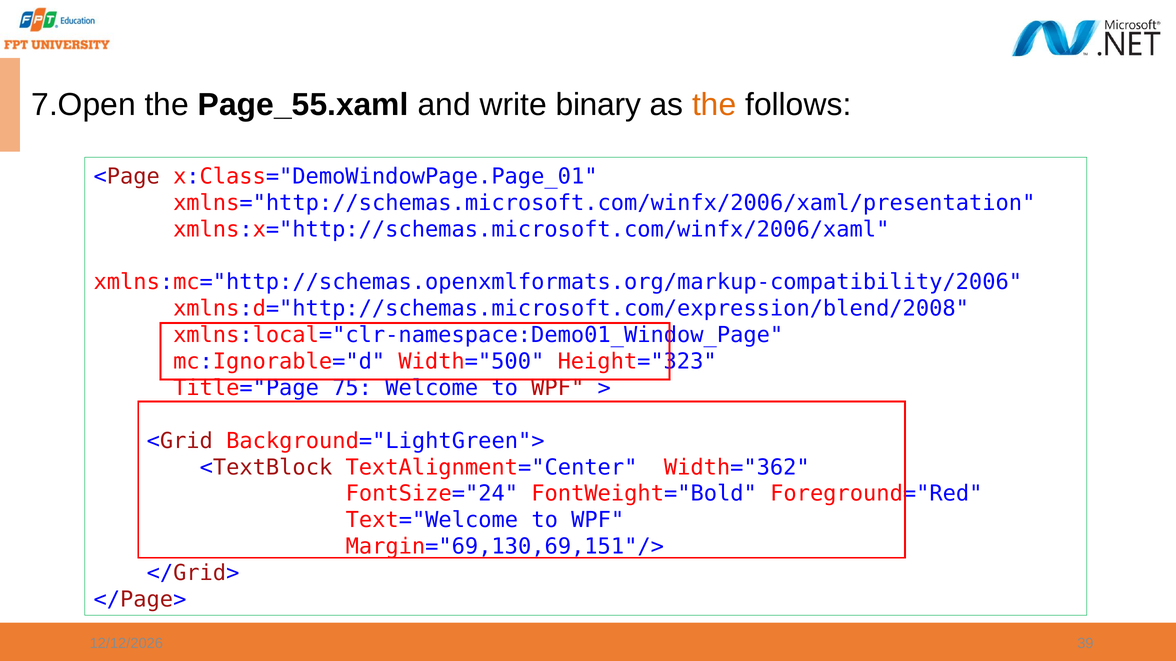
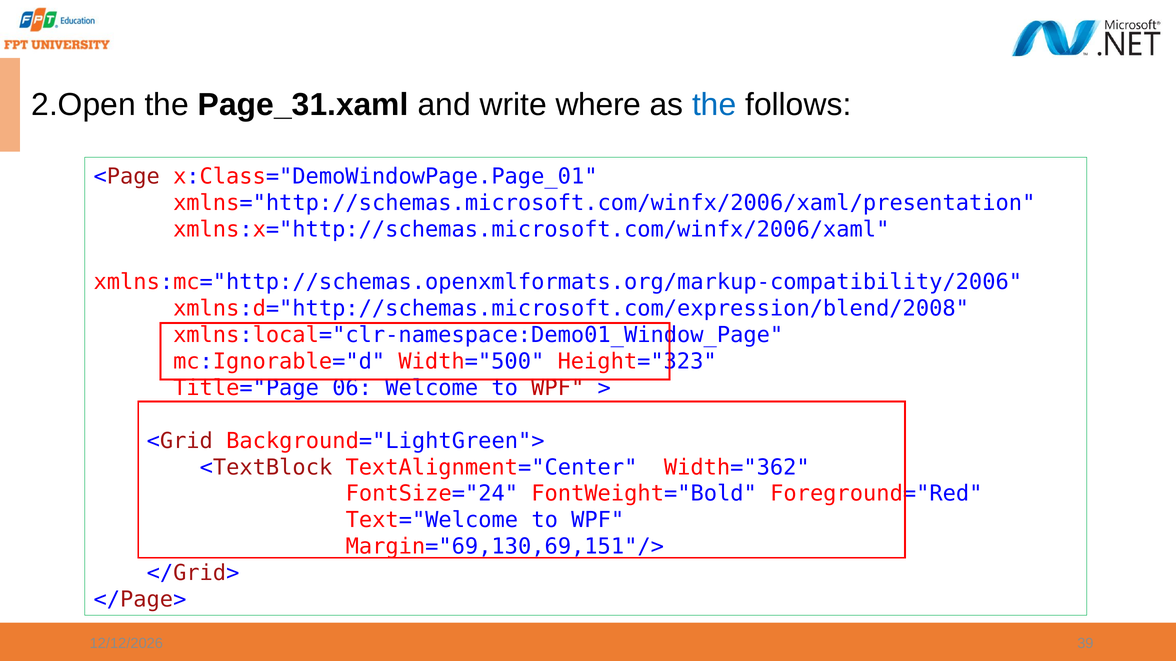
7.Open: 7.Open -> 2.Open
Page_55.xaml: Page_55.xaml -> Page_31.xaml
binary: binary -> where
the at (714, 105) colour: orange -> blue
75: 75 -> 06
